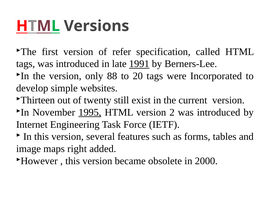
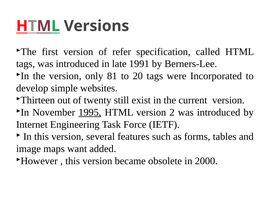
1991 underline: present -> none
88: 88 -> 81
right: right -> want
